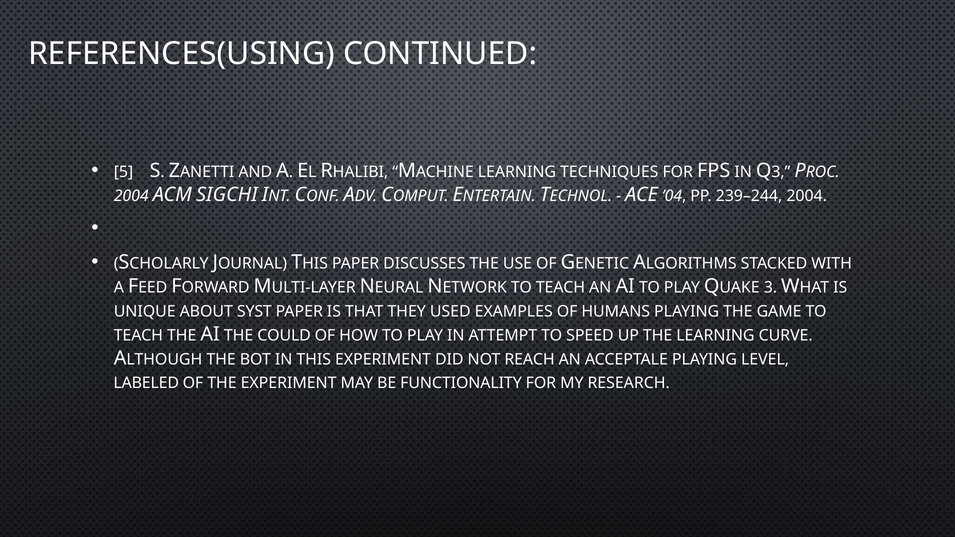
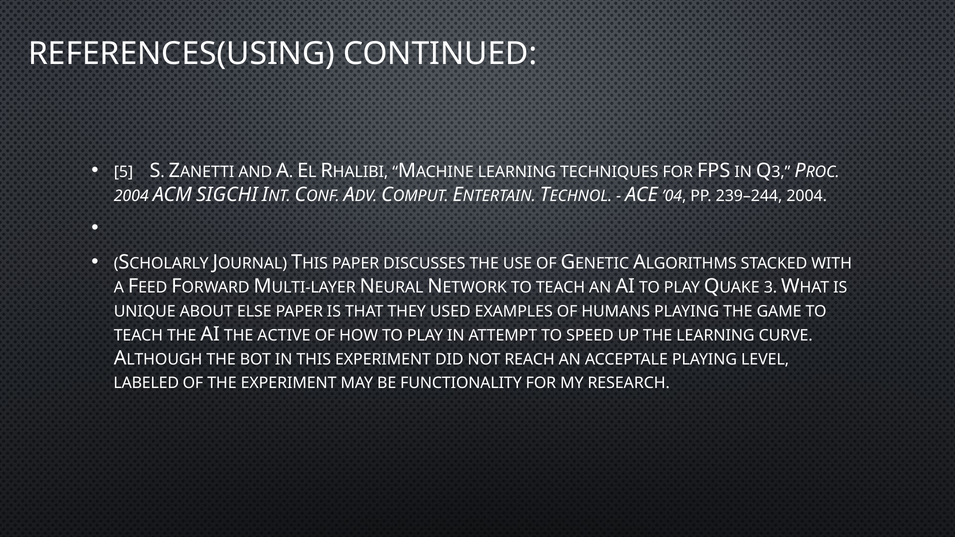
SYST: SYST -> ELSE
COULD: COULD -> ACTIVE
